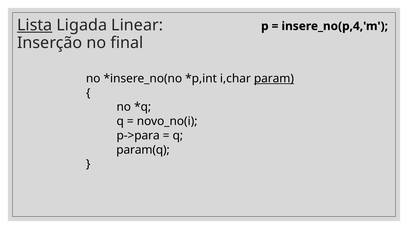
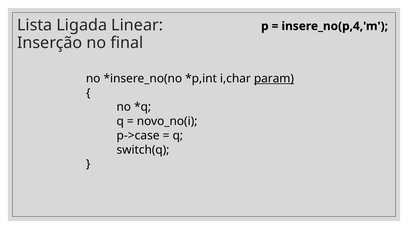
Lista underline: present -> none
p->para: p->para -> p->case
param(q: param(q -> switch(q
